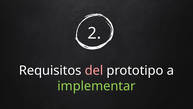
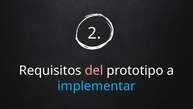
implementar colour: light green -> light blue
